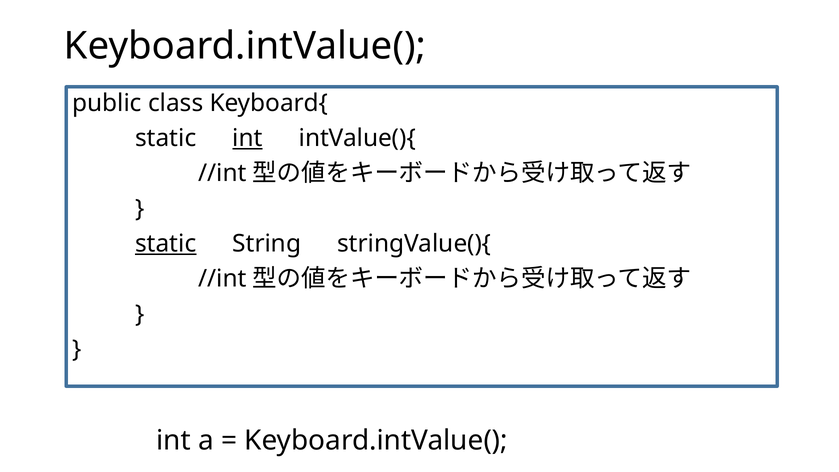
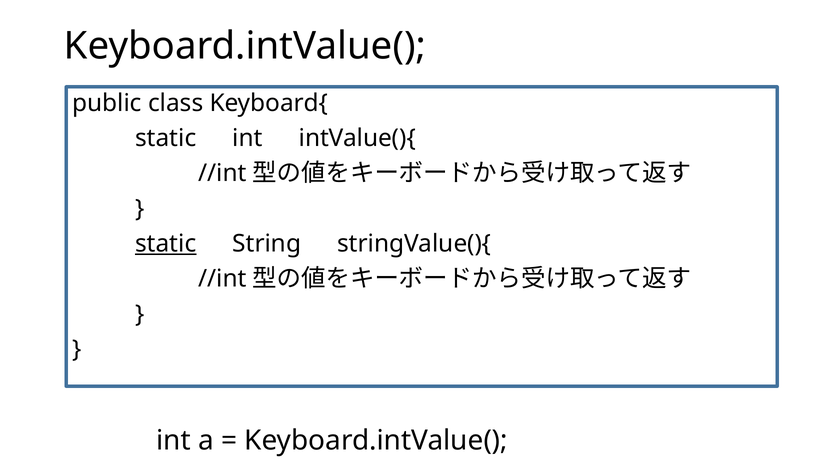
int at (248, 138) underline: present -> none
